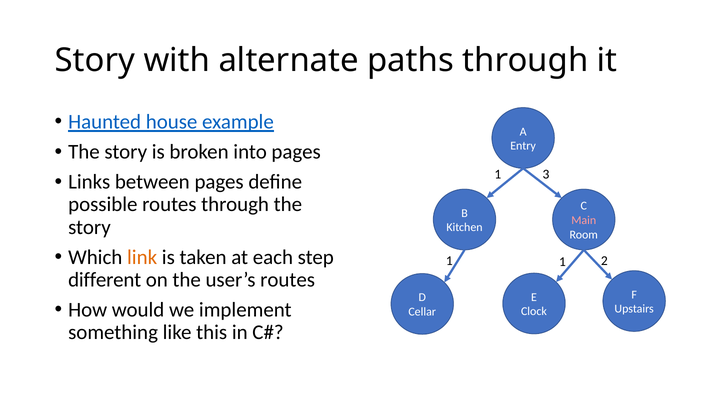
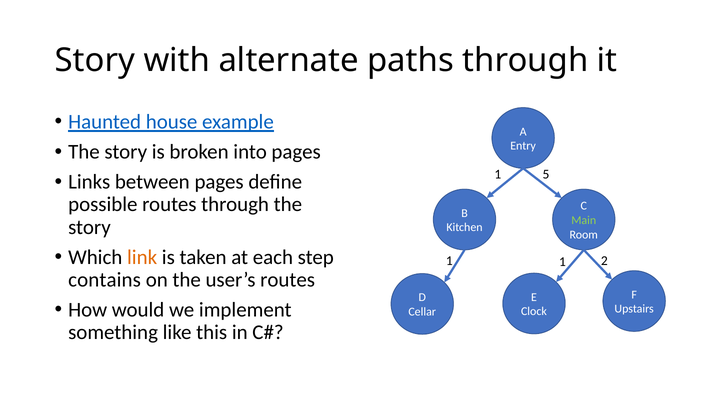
3: 3 -> 5
Main colour: pink -> light green
different: different -> contains
